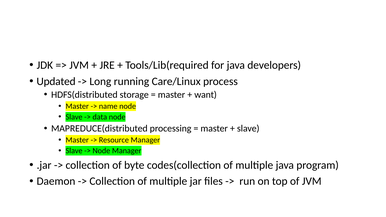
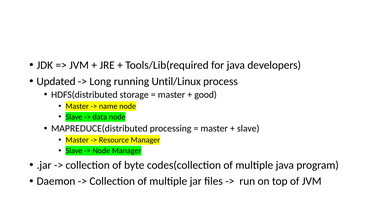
Care/Linux: Care/Linux -> Until/Linux
want: want -> good
